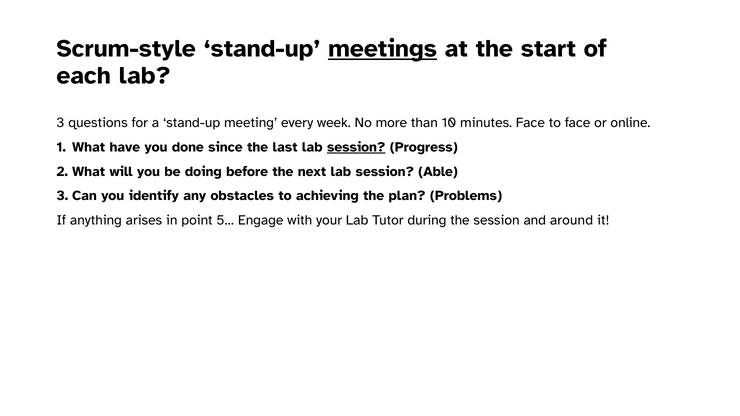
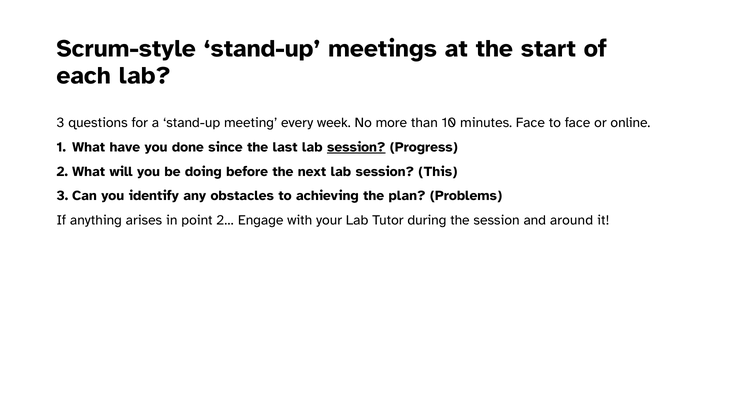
meetings underline: present -> none
Able: Able -> This
5…: 5… -> 2…
